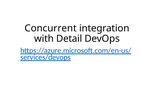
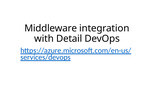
Concurrent: Concurrent -> Middleware
